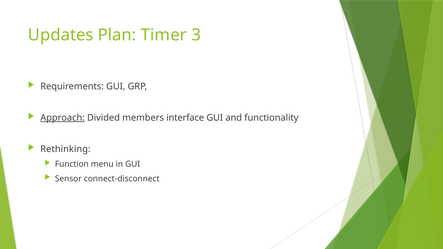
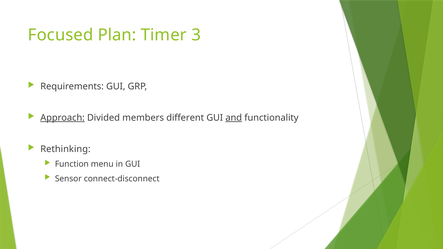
Updates: Updates -> Focused
interface: interface -> different
and underline: none -> present
